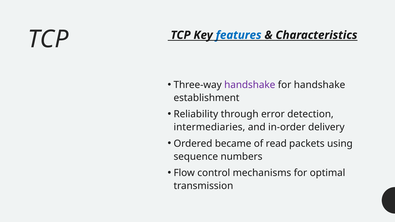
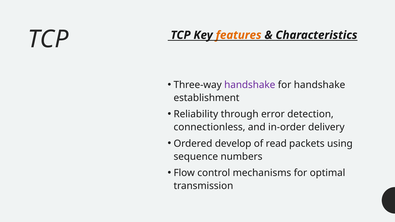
features colour: blue -> orange
intermediaries: intermediaries -> connectionless
became: became -> develop
